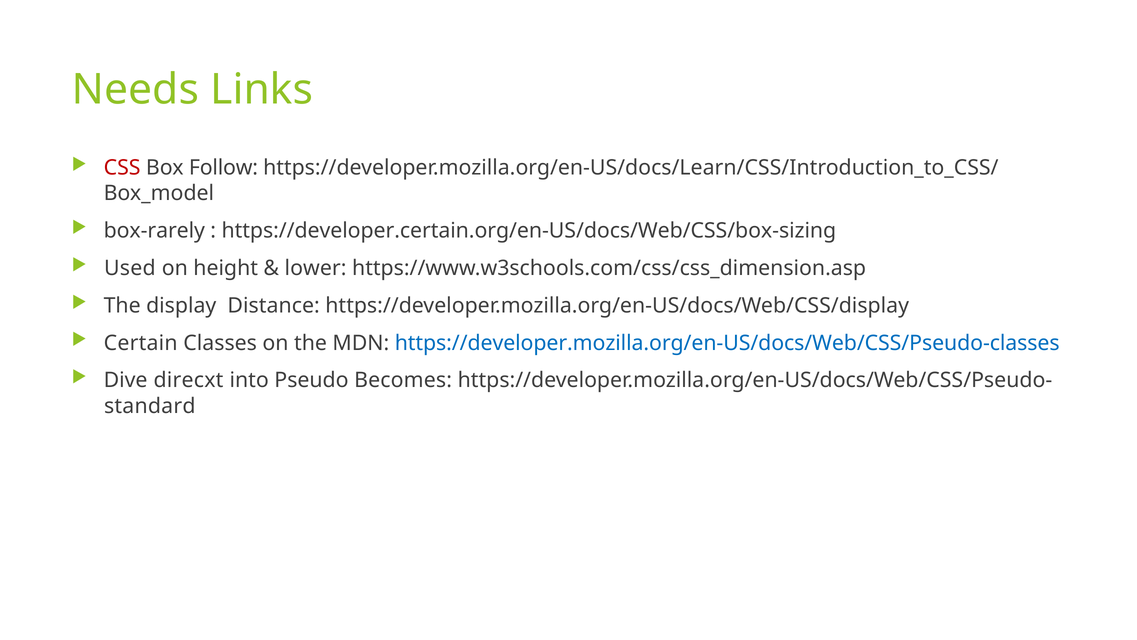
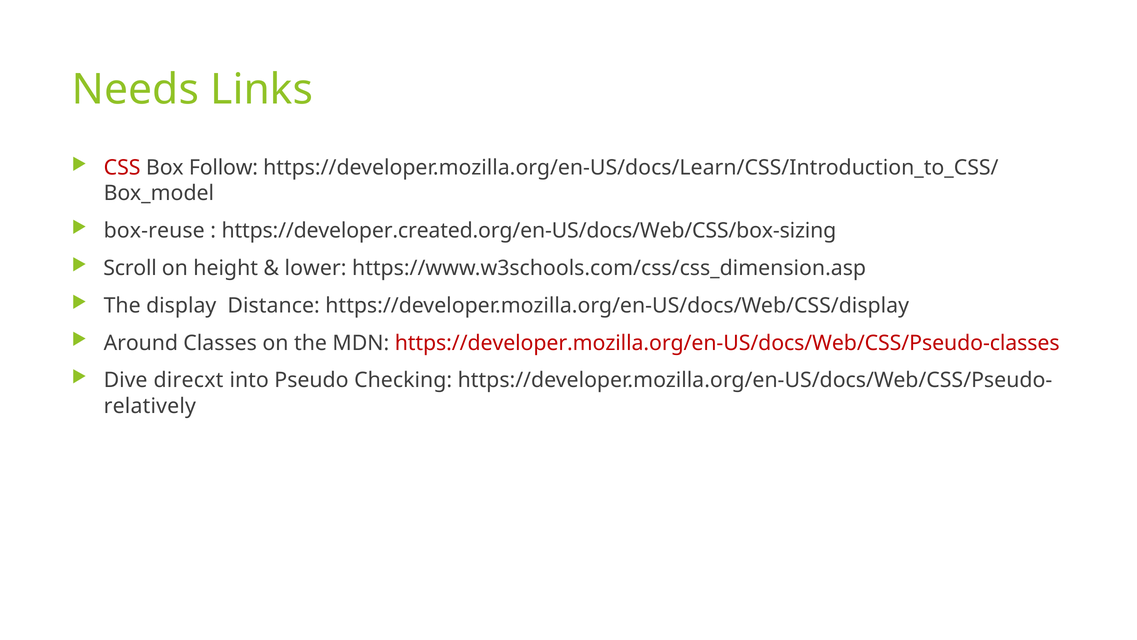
box-rarely: box-rarely -> box-reuse
https://developer.certain.org/en-US/docs/Web/CSS/box-sizing: https://developer.certain.org/en-US/docs/Web/CSS/box-sizing -> https://developer.created.org/en-US/docs/Web/CSS/box-sizing
Used: Used -> Scroll
Certain: Certain -> Around
https://developer.mozilla.org/en-US/docs/Web/CSS/Pseudo-classes colour: blue -> red
Becomes: Becomes -> Checking
standard: standard -> relatively
